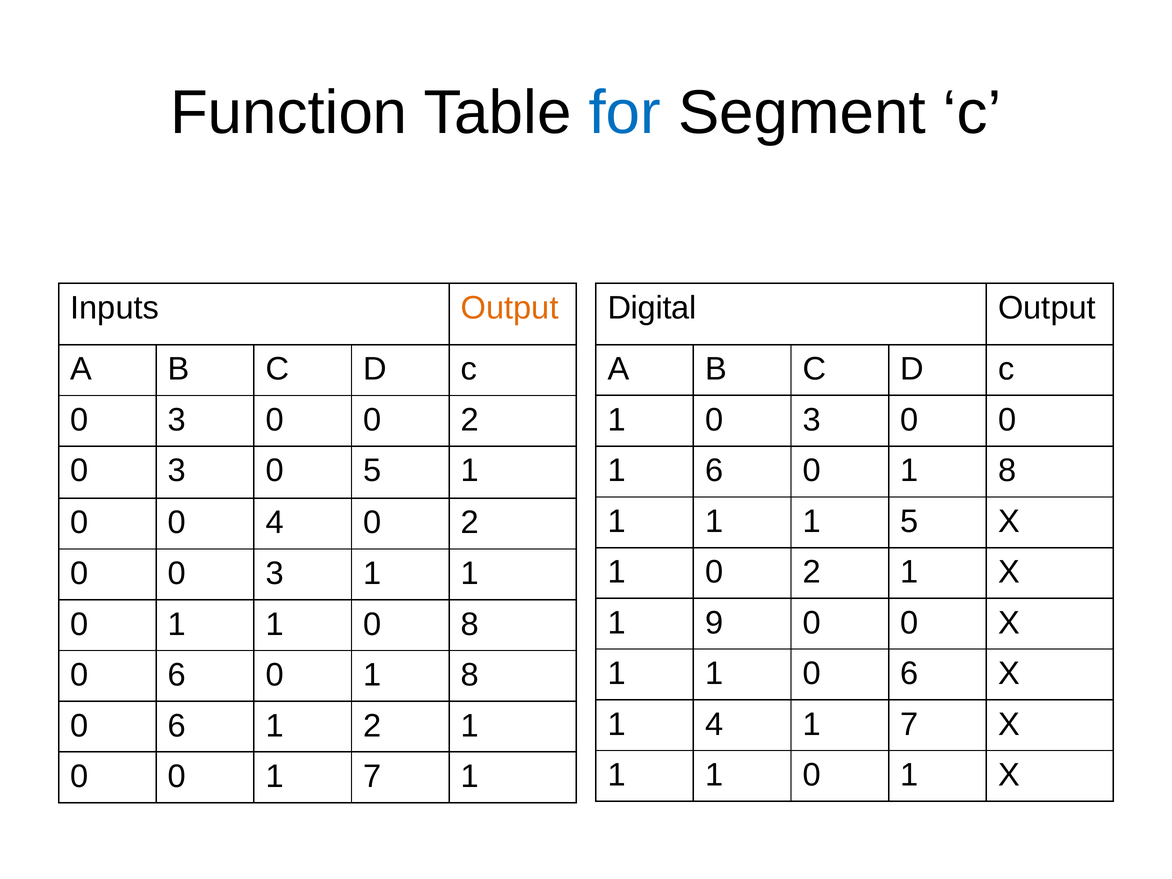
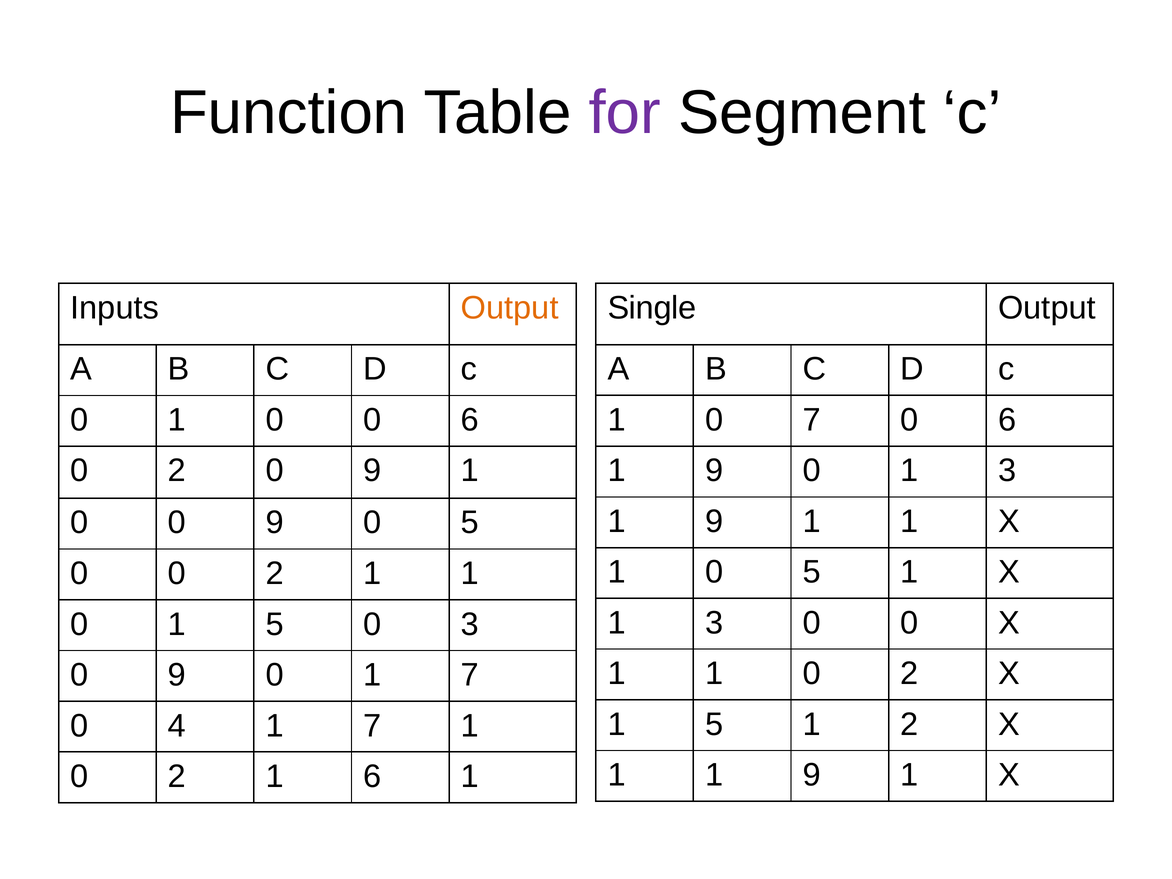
for colour: blue -> purple
Digital: Digital -> Single
1 0 3: 3 -> 7
0 at (1007, 420): 0 -> 6
3 at (177, 420): 3 -> 1
0 0 2: 2 -> 6
6 at (714, 471): 6 -> 9
8 at (1007, 471): 8 -> 3
3 at (177, 471): 3 -> 2
5 at (372, 471): 5 -> 9
1 at (714, 521): 1 -> 9
5 at (909, 521): 5 -> 1
0 0 4: 4 -> 9
2 at (470, 523): 2 -> 5
1 0 2: 2 -> 5
0 0 3: 3 -> 2
9 at (714, 623): 9 -> 3
0 1 1: 1 -> 5
0 8: 8 -> 3
1 1 0 6: 6 -> 2
6 at (177, 675): 6 -> 9
8 at (470, 675): 8 -> 7
4 at (714, 724): 4 -> 5
7 at (909, 724): 7 -> 2
6 at (177, 726): 6 -> 4
2 at (372, 726): 2 -> 7
0 at (812, 775): 0 -> 9
0 at (177, 777): 0 -> 2
7 at (372, 777): 7 -> 6
